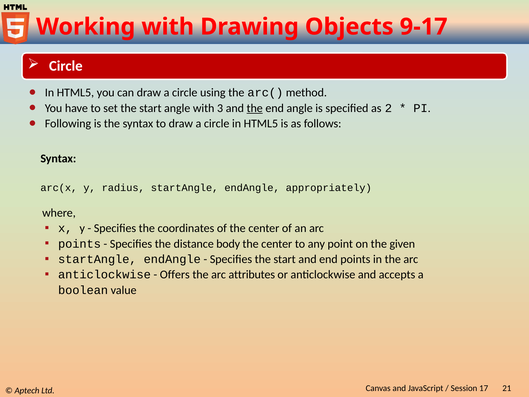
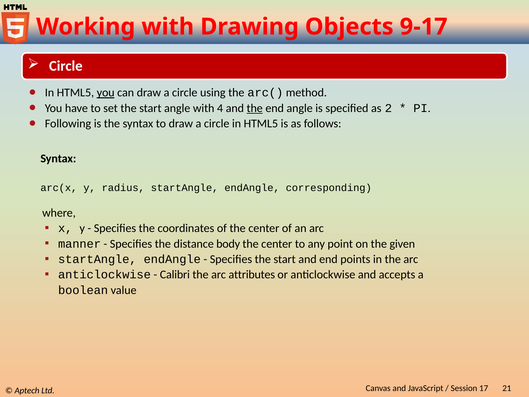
you at (106, 93) underline: none -> present
3: 3 -> 4
appropriately: appropriately -> corresponding
points at (79, 244): points -> manner
Offers: Offers -> Calibri
